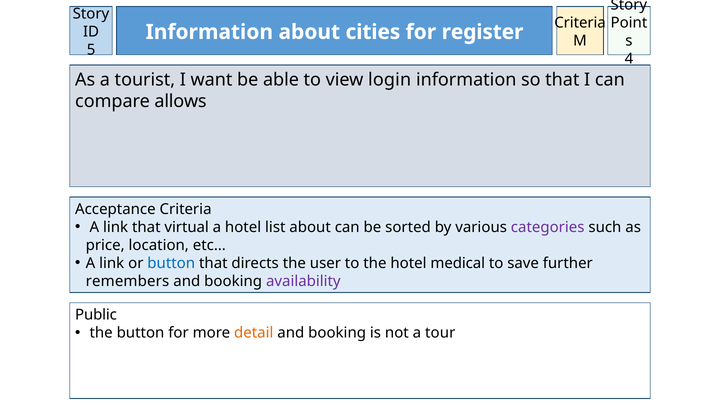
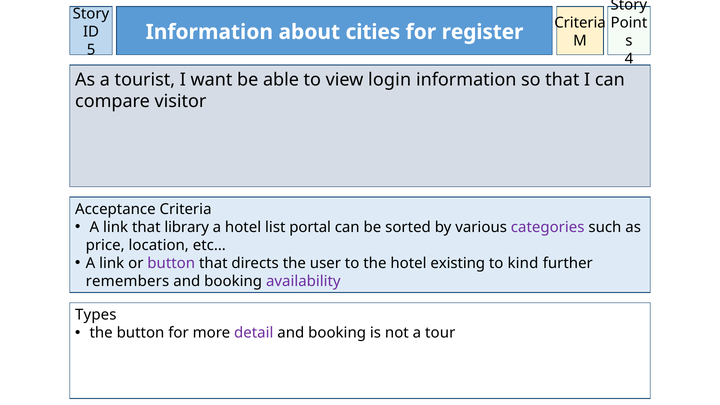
allows: allows -> visitor
virtual: virtual -> library
list about: about -> portal
button at (171, 263) colour: blue -> purple
medical: medical -> existing
save: save -> kind
Public: Public -> Types
detail colour: orange -> purple
